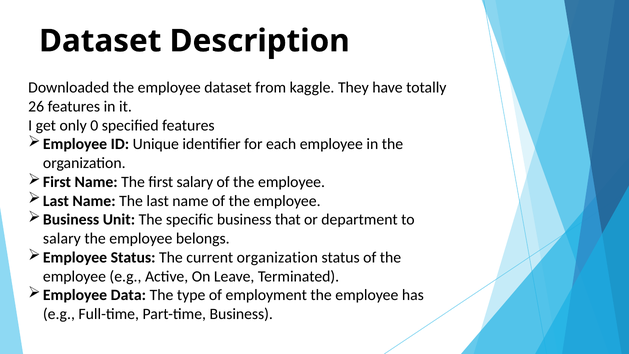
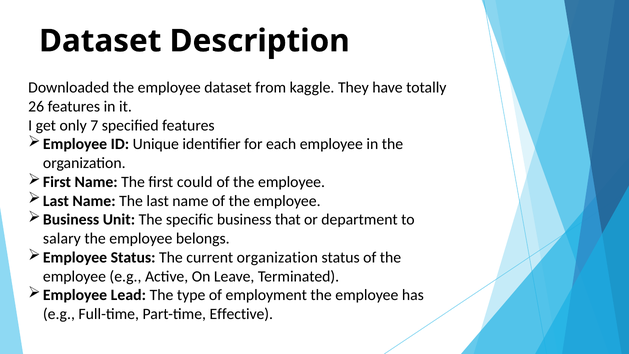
0: 0 -> 7
first salary: salary -> could
Data: Data -> Lead
Part-time Business: Business -> Effective
